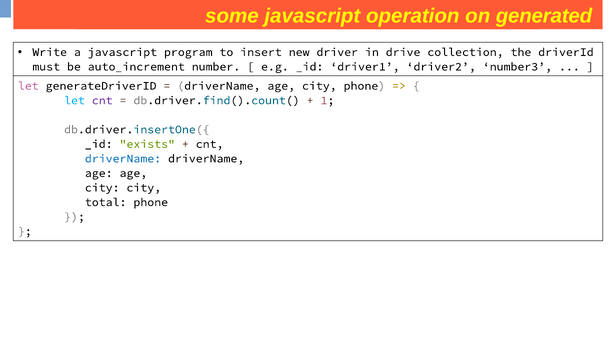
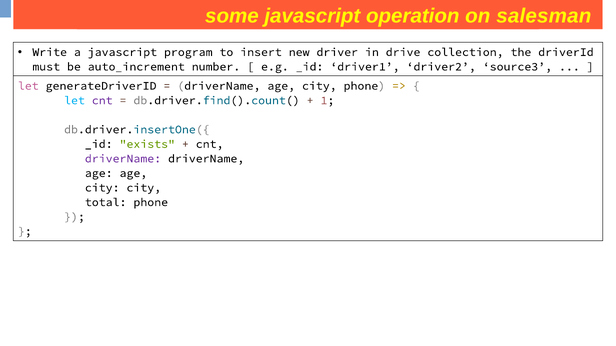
generated: generated -> salesman
number3: number3 -> source3
driverName at (123, 159) colour: blue -> purple
